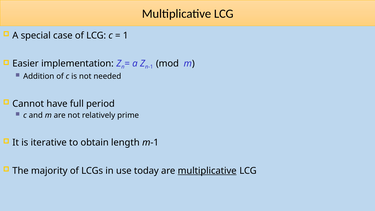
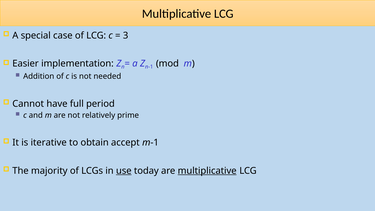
1: 1 -> 3
length: length -> accept
use underline: none -> present
